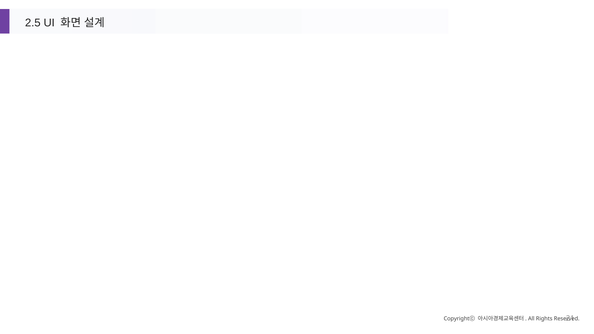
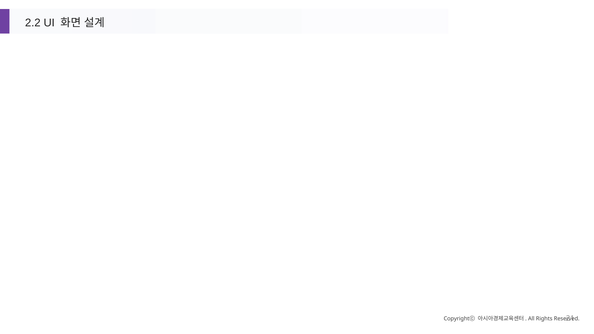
2.5: 2.5 -> 2.2
